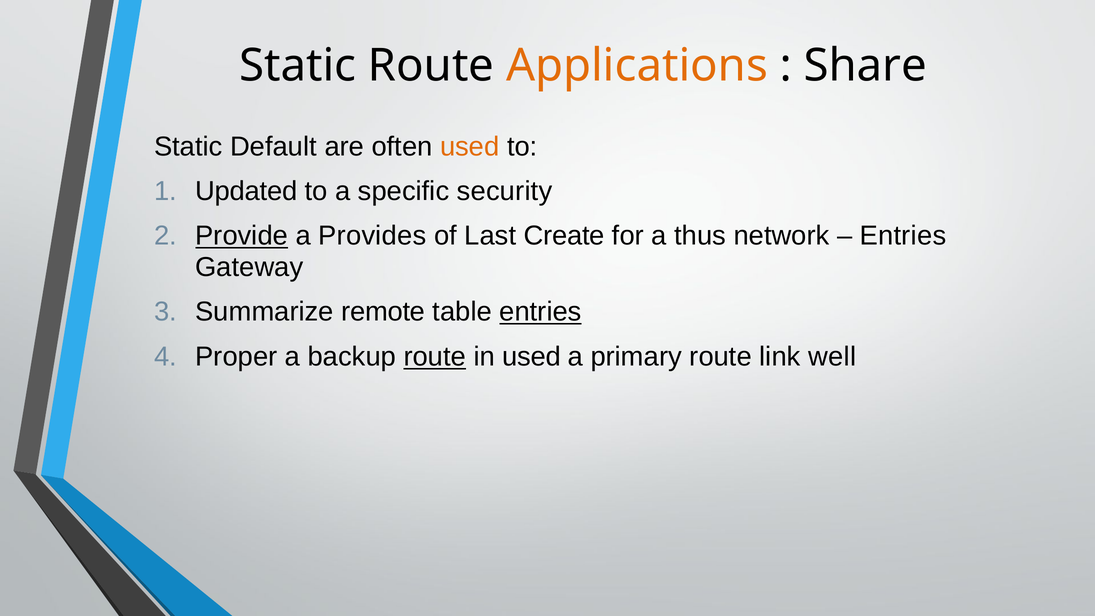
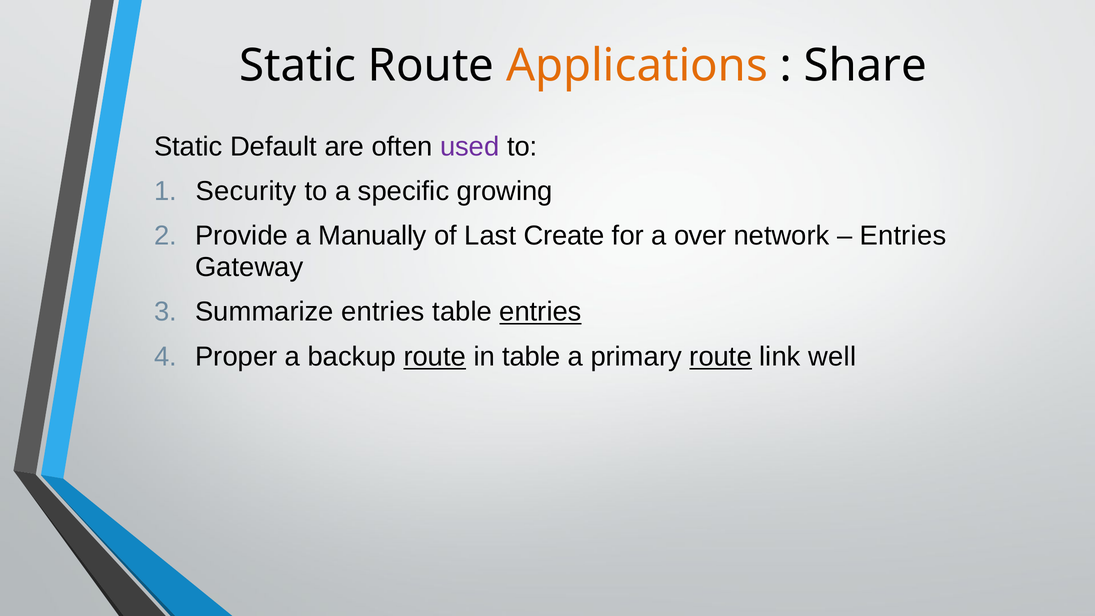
used at (470, 147) colour: orange -> purple
Updated: Updated -> Security
security: security -> growing
Provide underline: present -> none
Provides: Provides -> Manually
thus: thus -> over
Summarize remote: remote -> entries
in used: used -> table
route at (721, 357) underline: none -> present
